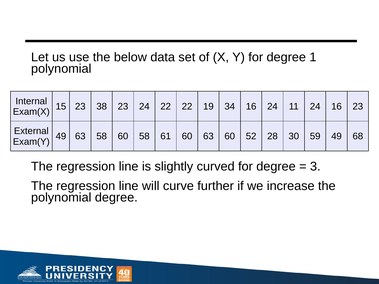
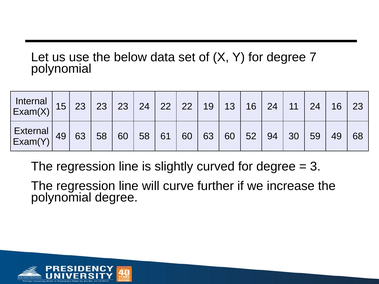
1: 1 -> 7
15 23 38: 38 -> 23
34: 34 -> 13
28: 28 -> 94
